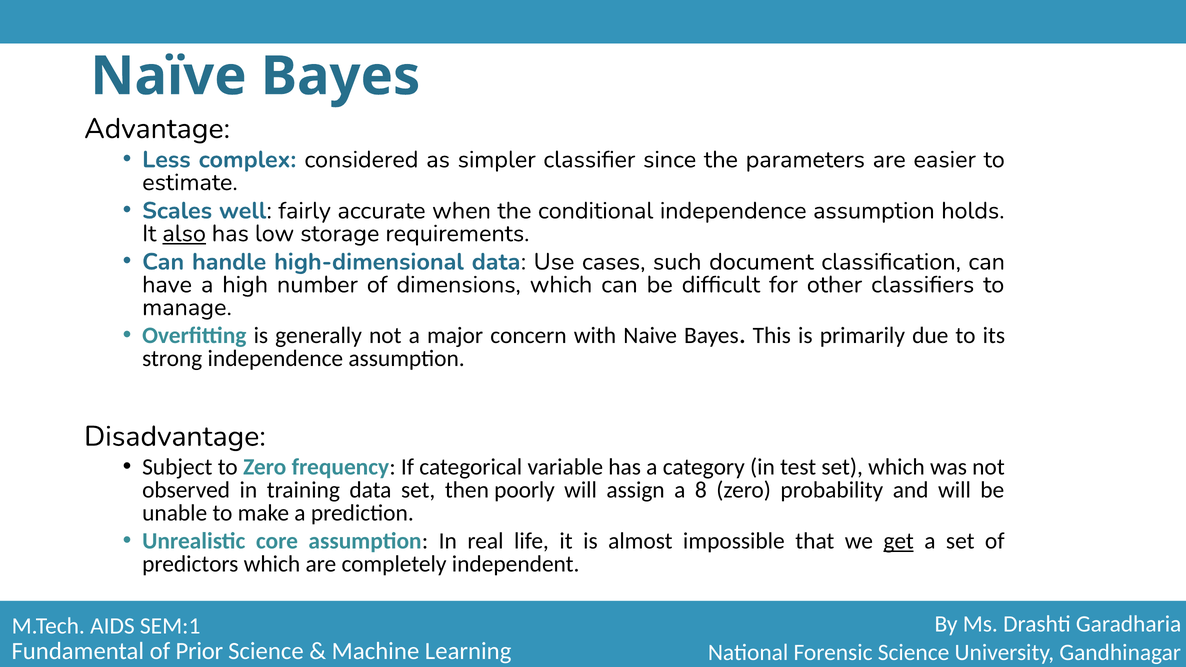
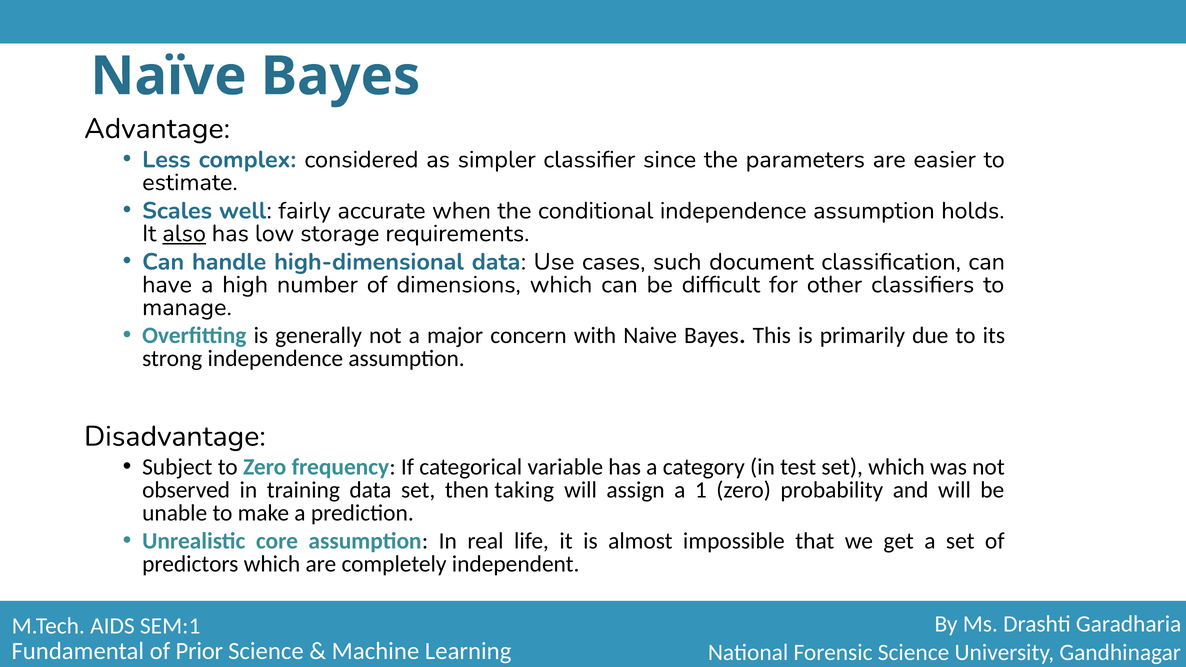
poorly: poorly -> taking
8: 8 -> 1
get underline: present -> none
